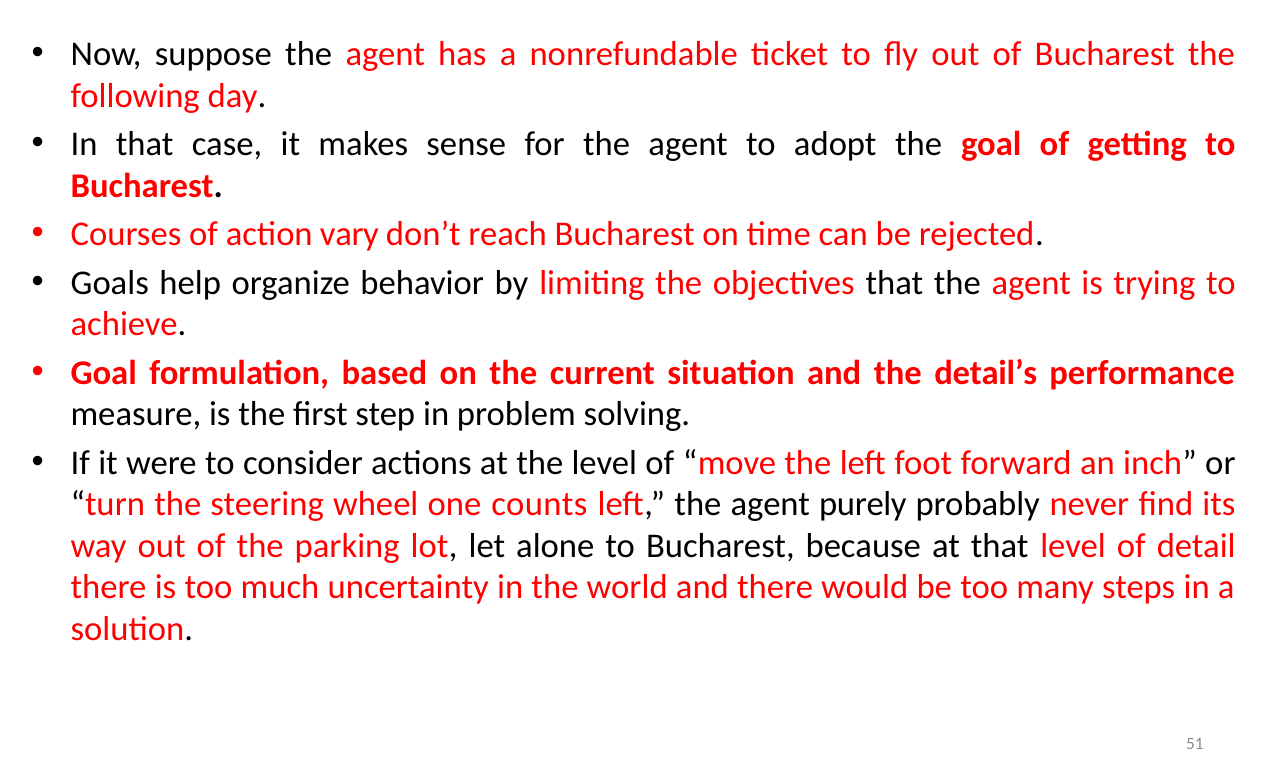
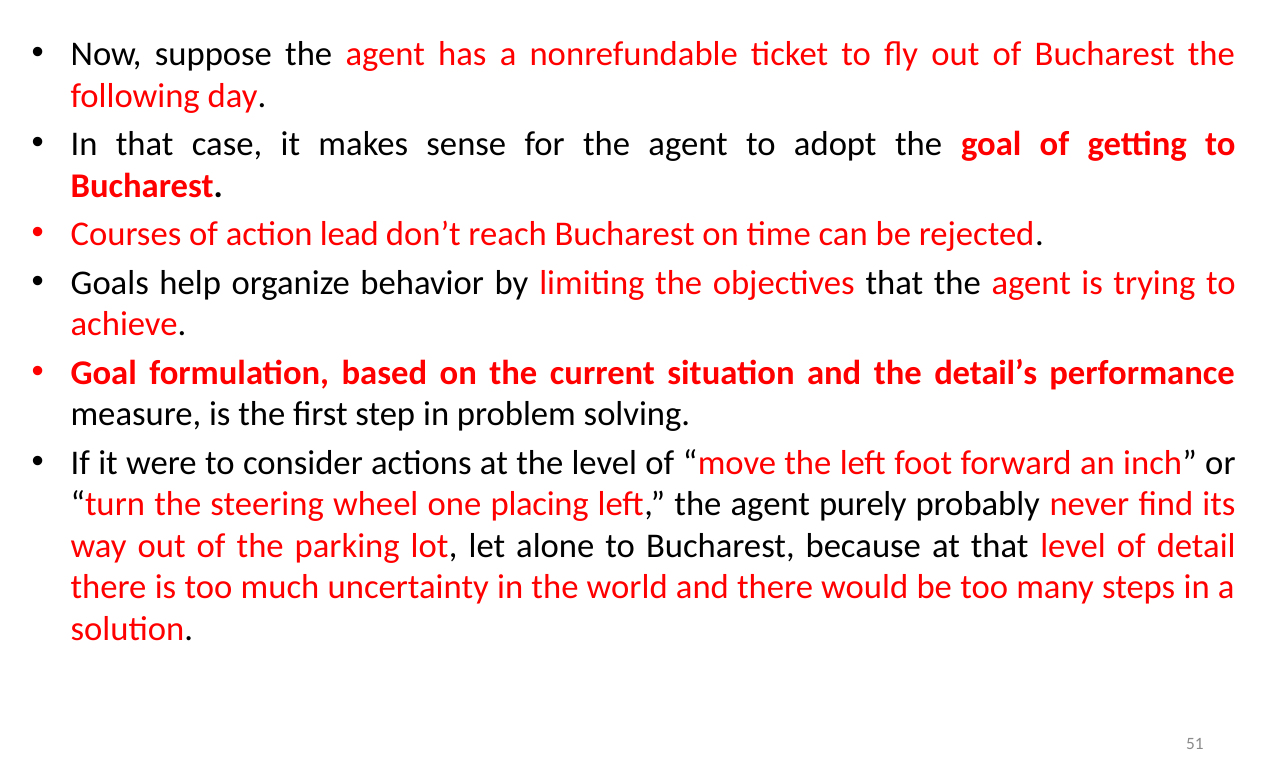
vary: vary -> lead
counts: counts -> placing
